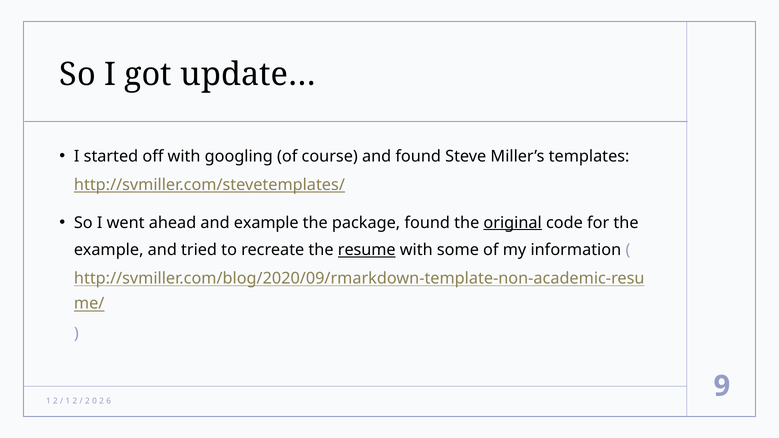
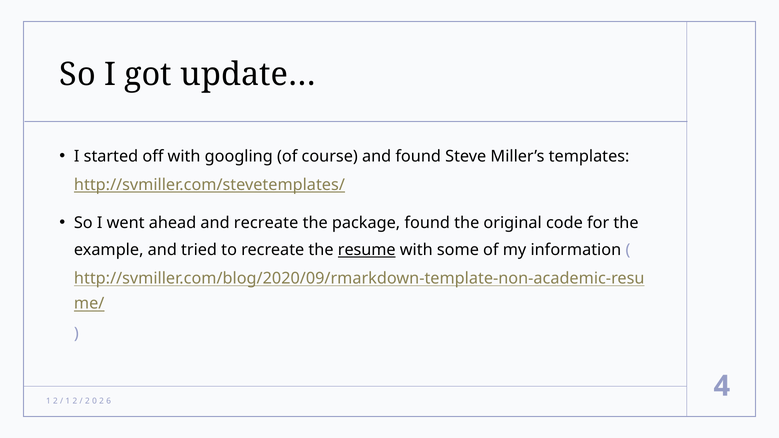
and example: example -> recreate
original underline: present -> none
9: 9 -> 4
